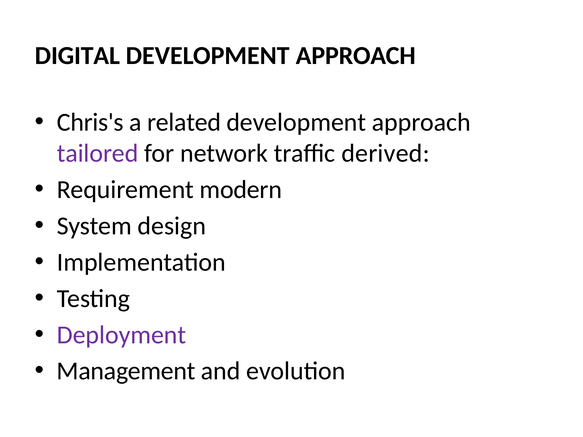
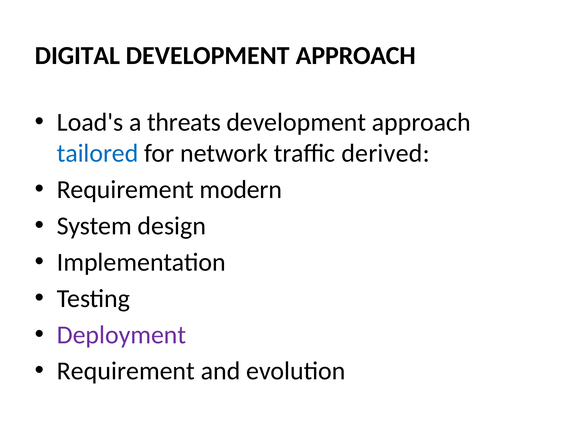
Chris's: Chris's -> Load's
related: related -> threats
tailored colour: purple -> blue
Management at (126, 371): Management -> Requirement
